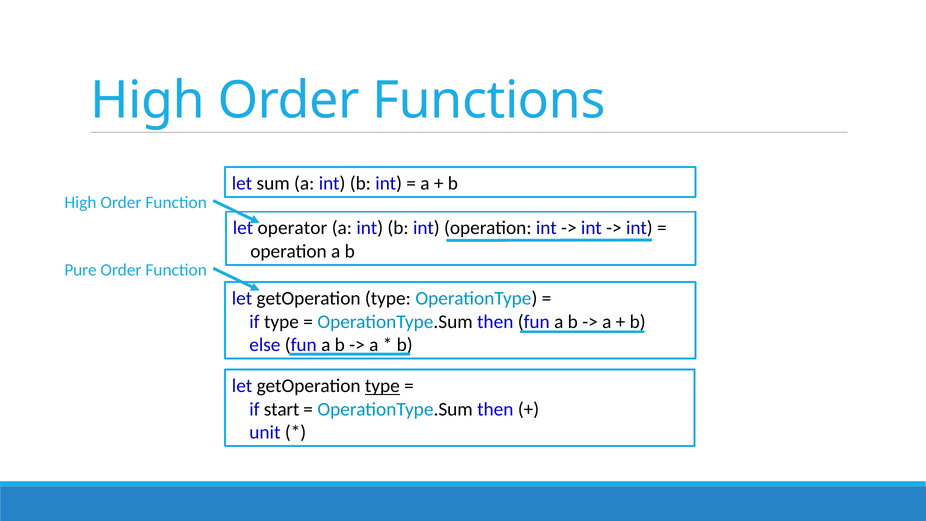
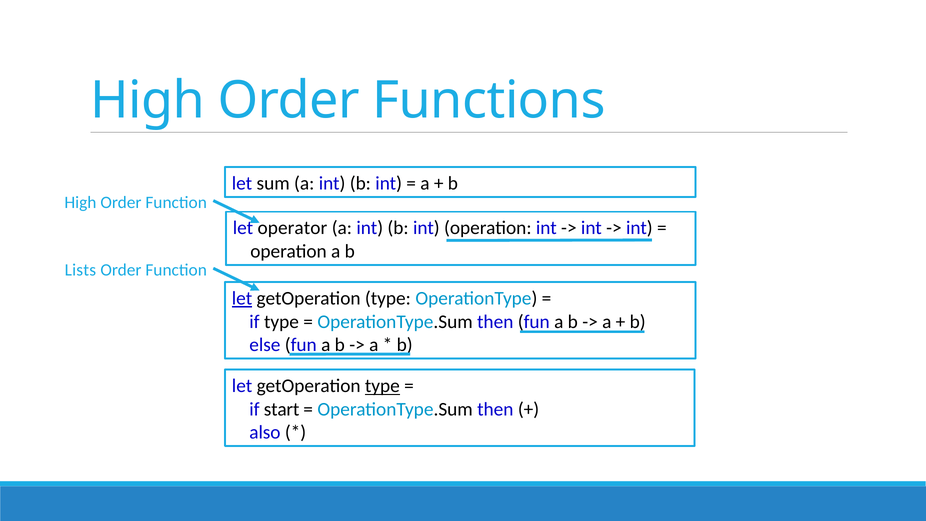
Pure: Pure -> Lists
let at (242, 298) underline: none -> present
unit: unit -> also
